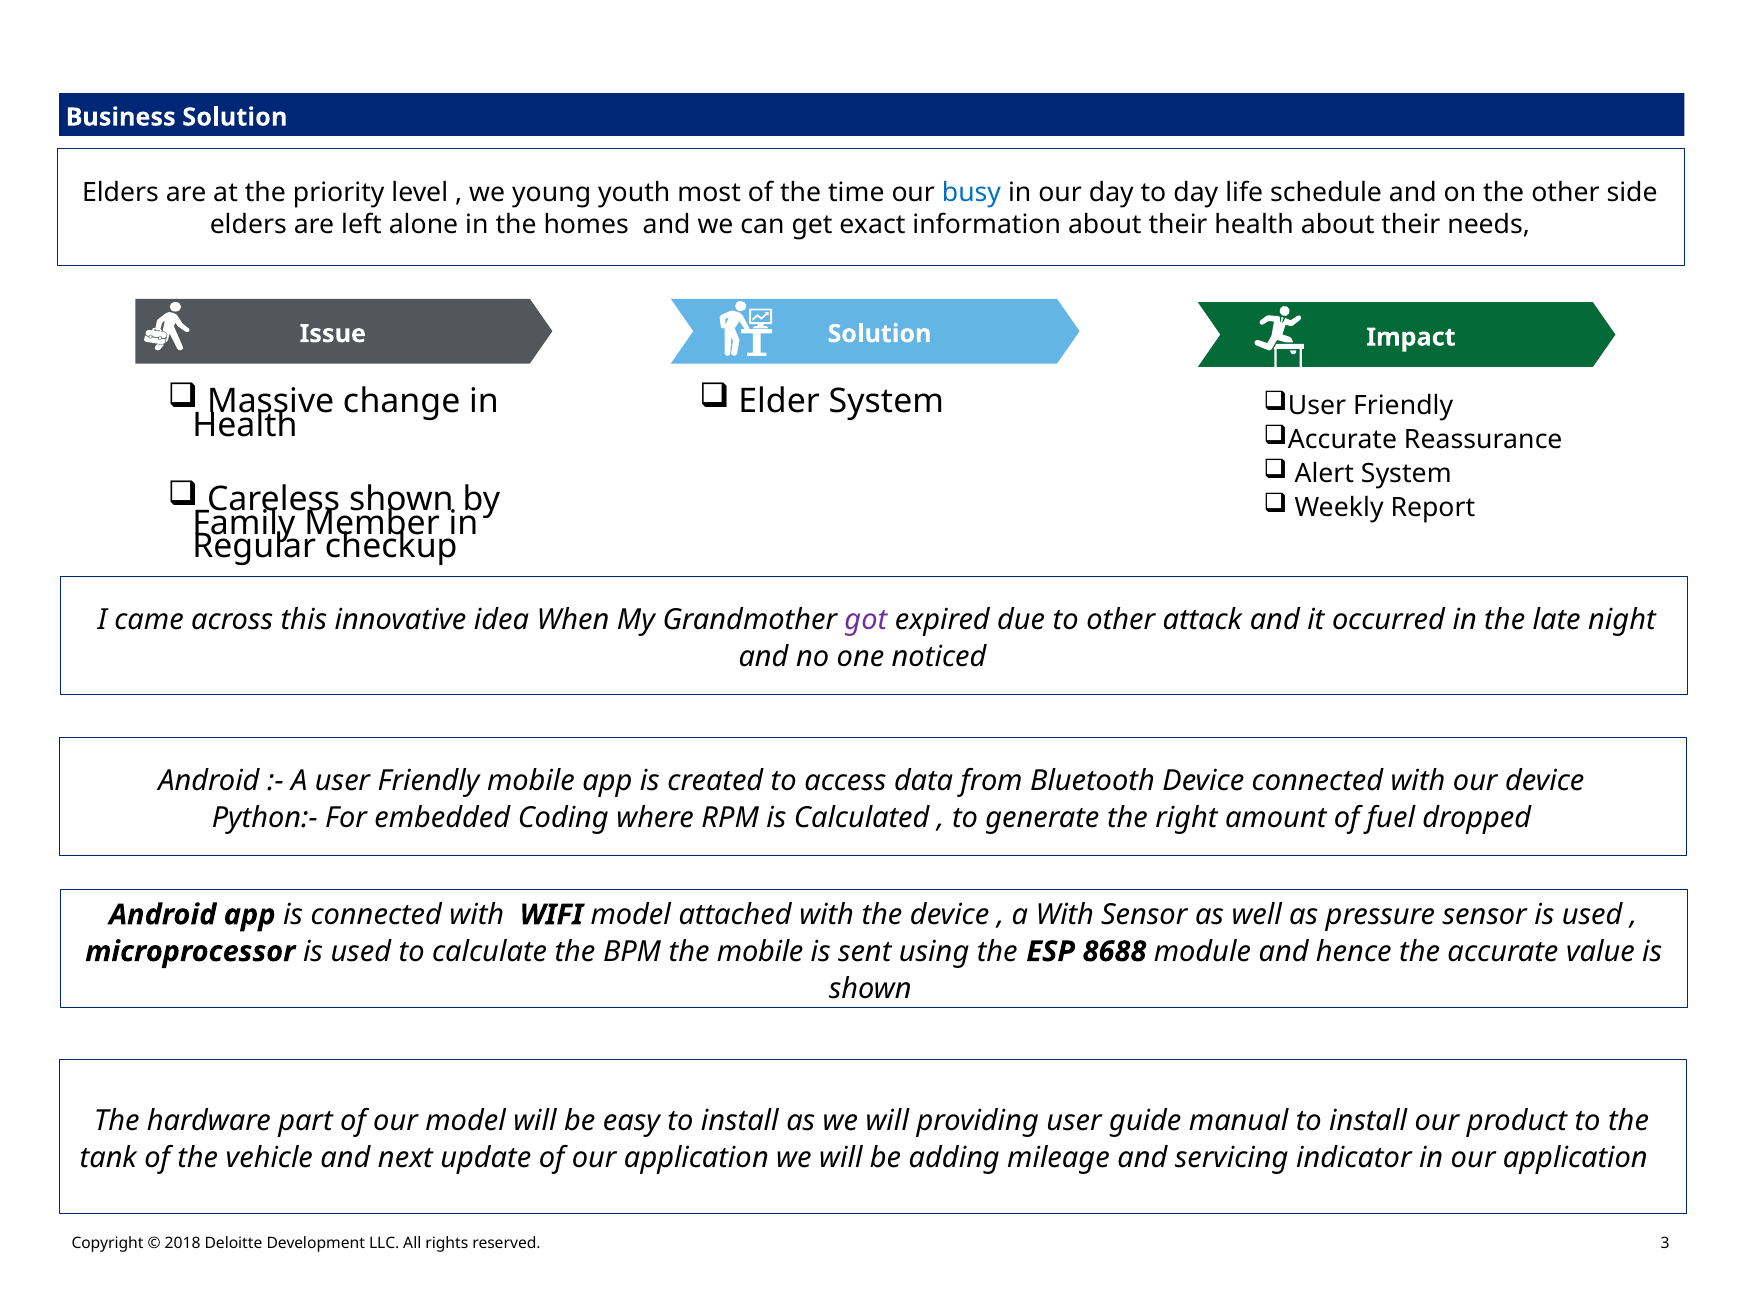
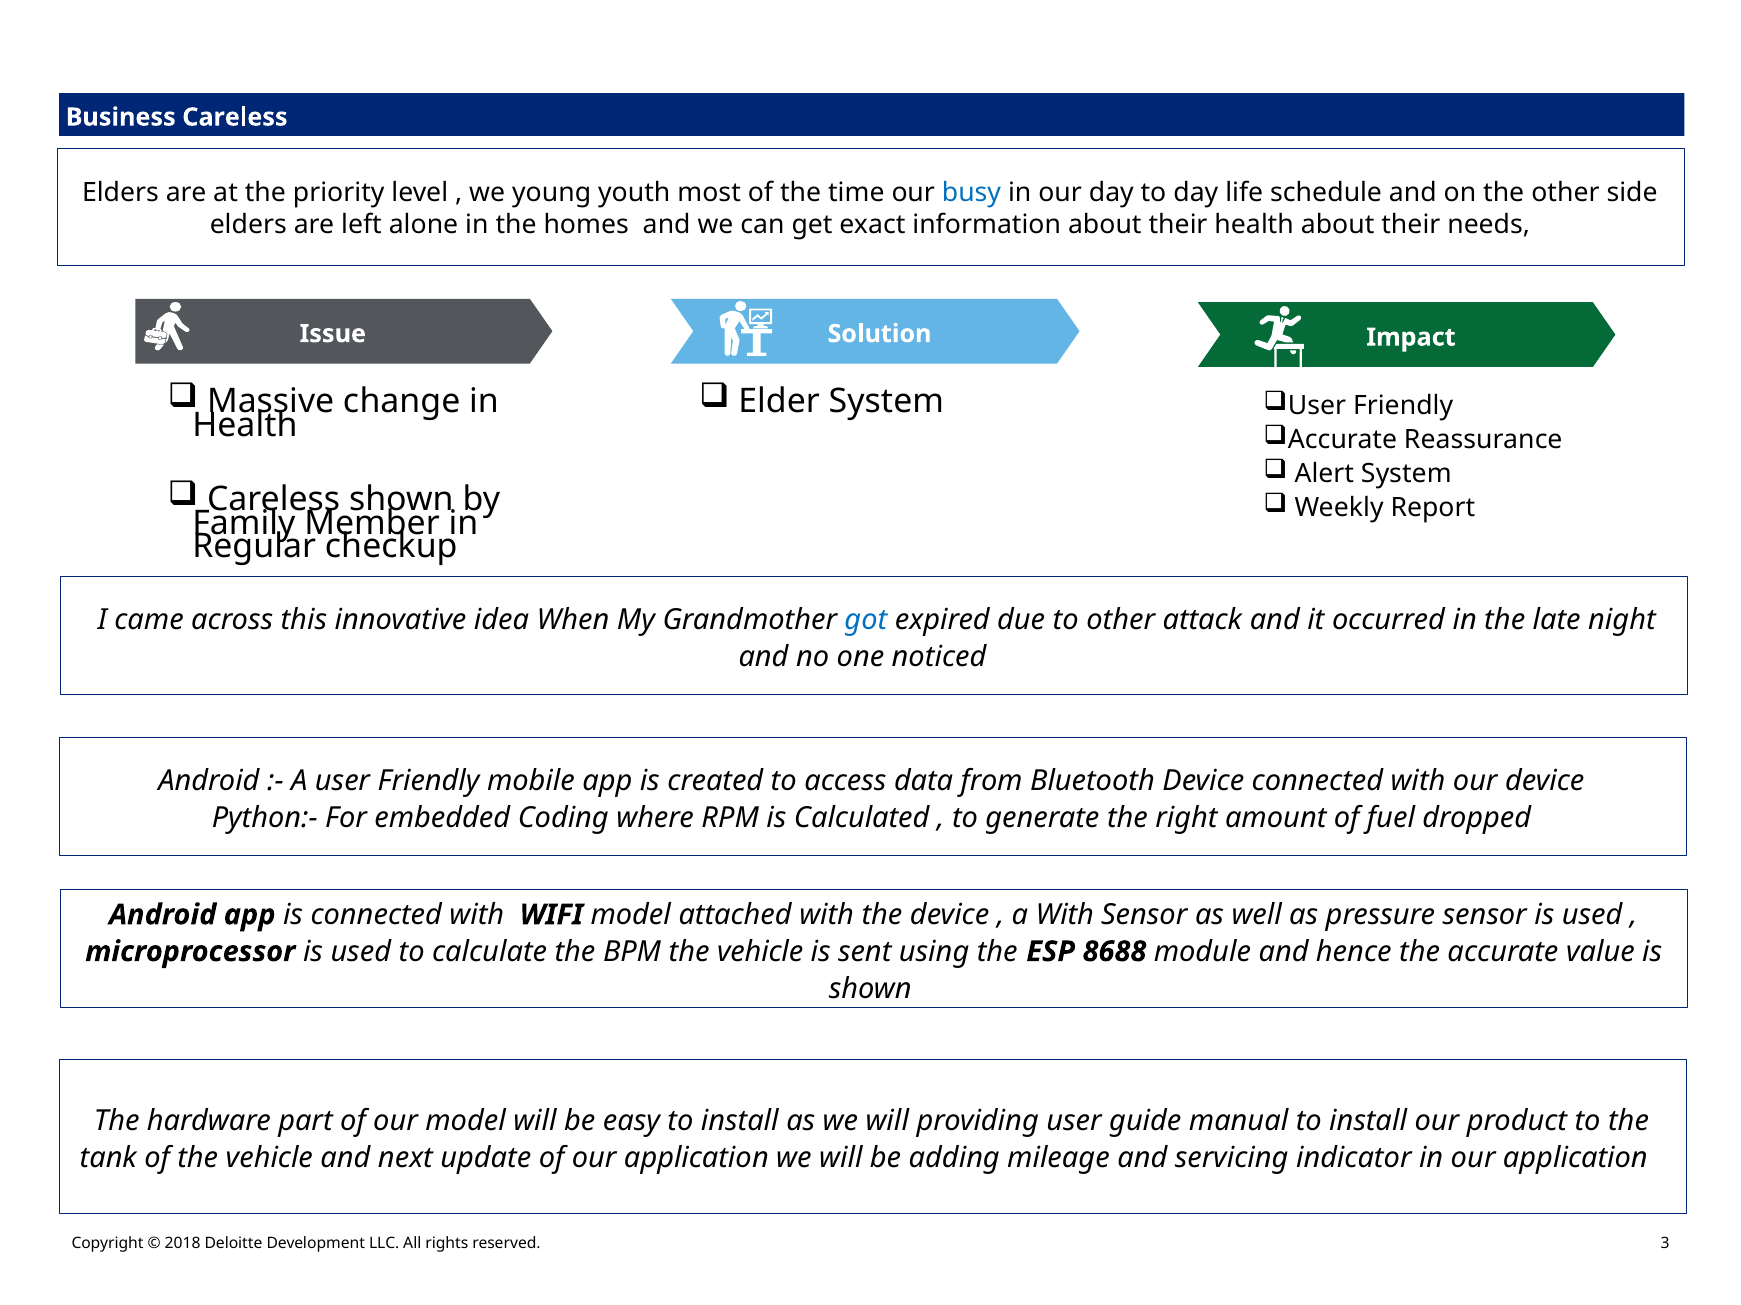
Business Solution: Solution -> Careless
got colour: purple -> blue
BPM the mobile: mobile -> vehicle
